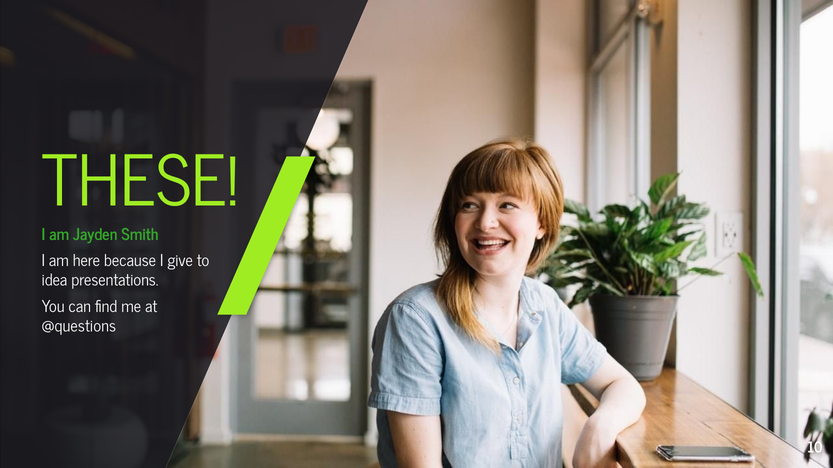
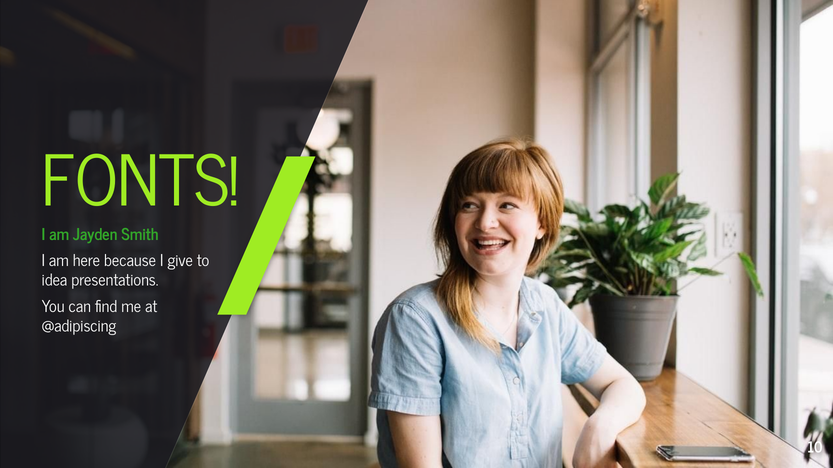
THESE: THESE -> FONTS
@questions: @questions -> @adipiscing
